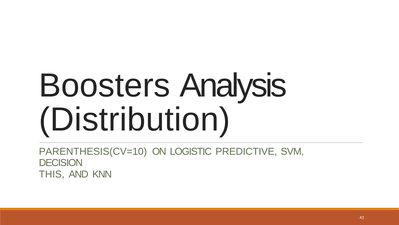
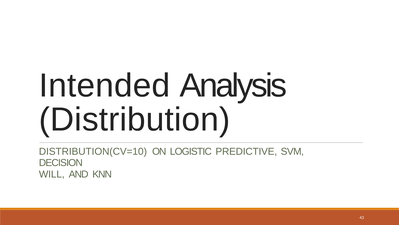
Boosters: Boosters -> Intended
PARENTHESIS(CV=10: PARENTHESIS(CV=10 -> DISTRIBUTION(CV=10
THIS: THIS -> WILL
